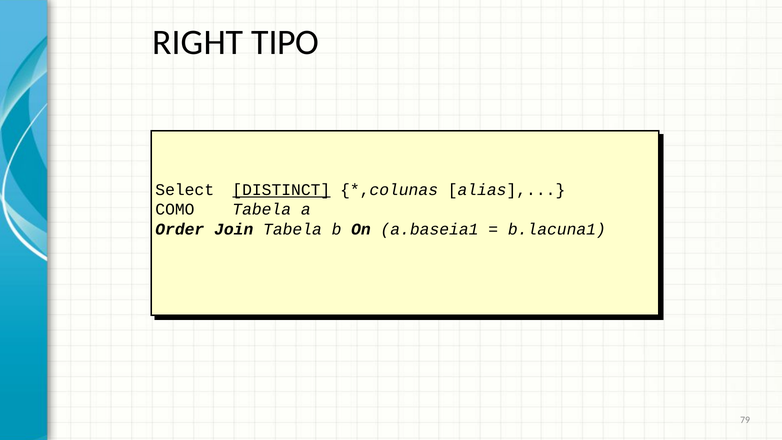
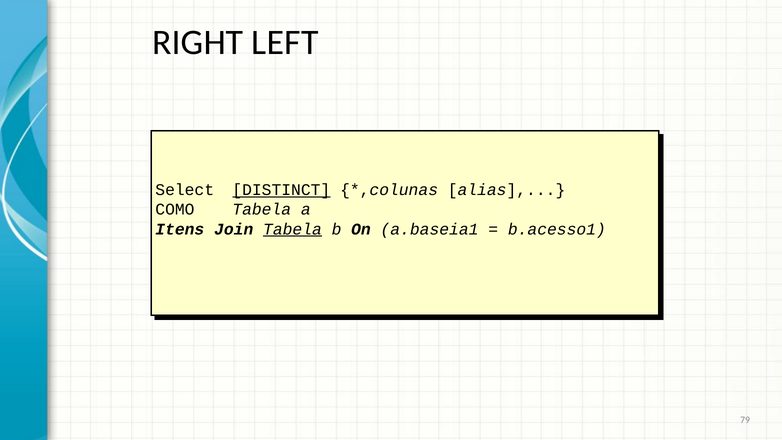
TIPO: TIPO -> LEFT
Order: Order -> Itens
Tabela at (292, 229) underline: none -> present
b.lacuna1: b.lacuna1 -> b.acesso1
